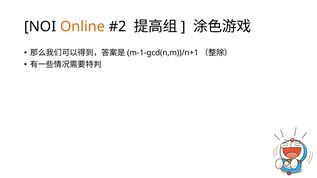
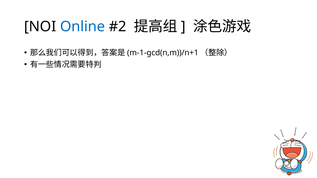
Online colour: orange -> blue
